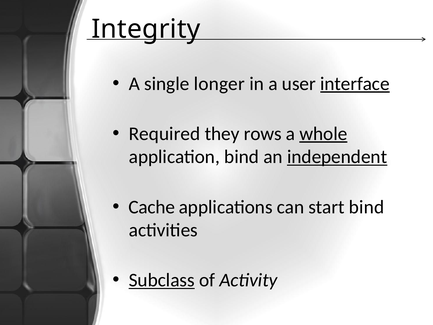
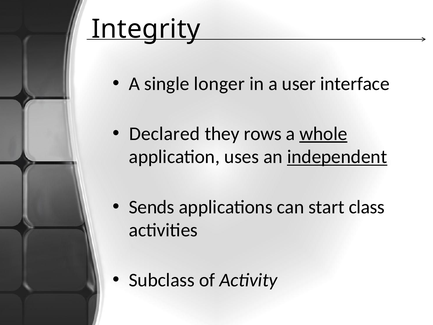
interface underline: present -> none
Required: Required -> Declared
application bind: bind -> uses
Cache: Cache -> Sends
start bind: bind -> class
Subclass underline: present -> none
